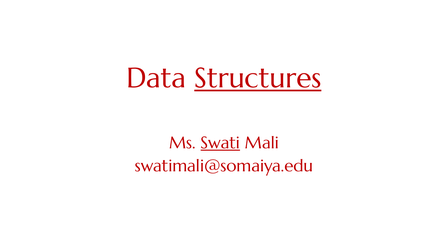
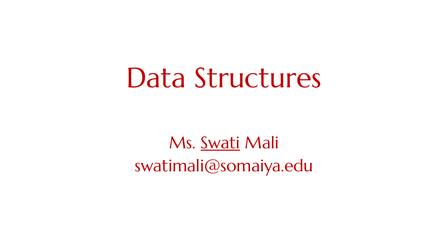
Structures underline: present -> none
